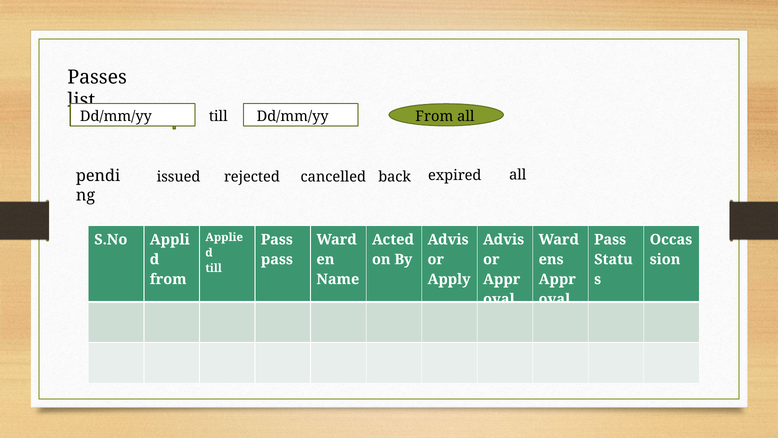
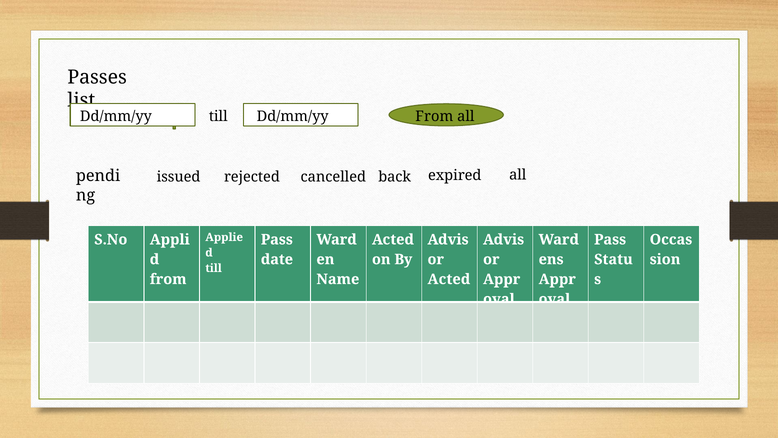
pass at (277, 259): pass -> date
Apply at (449, 279): Apply -> Acted
